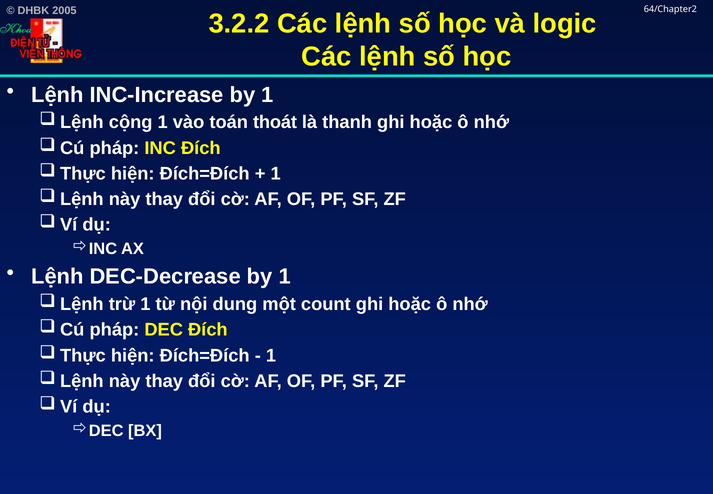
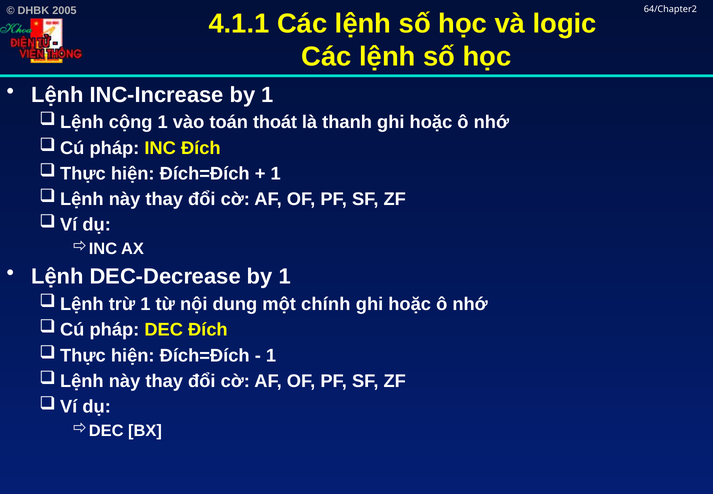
3.2.2: 3.2.2 -> 4.1.1
count: count -> chính
